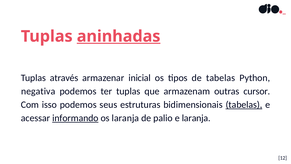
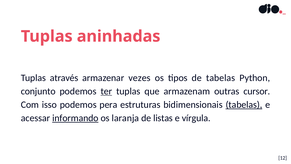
aninhadas underline: present -> none
inicial: inicial -> vezes
negativa: negativa -> conjunto
ter underline: none -> present
seus: seus -> pera
palio: palio -> listas
e laranja: laranja -> vírgula
